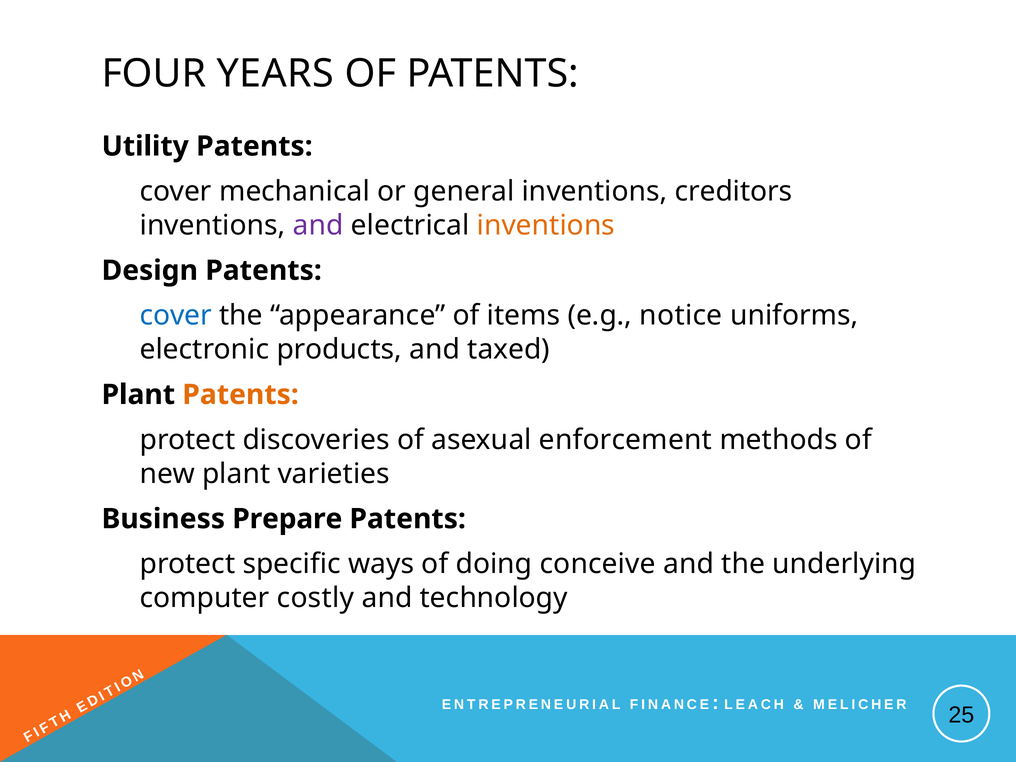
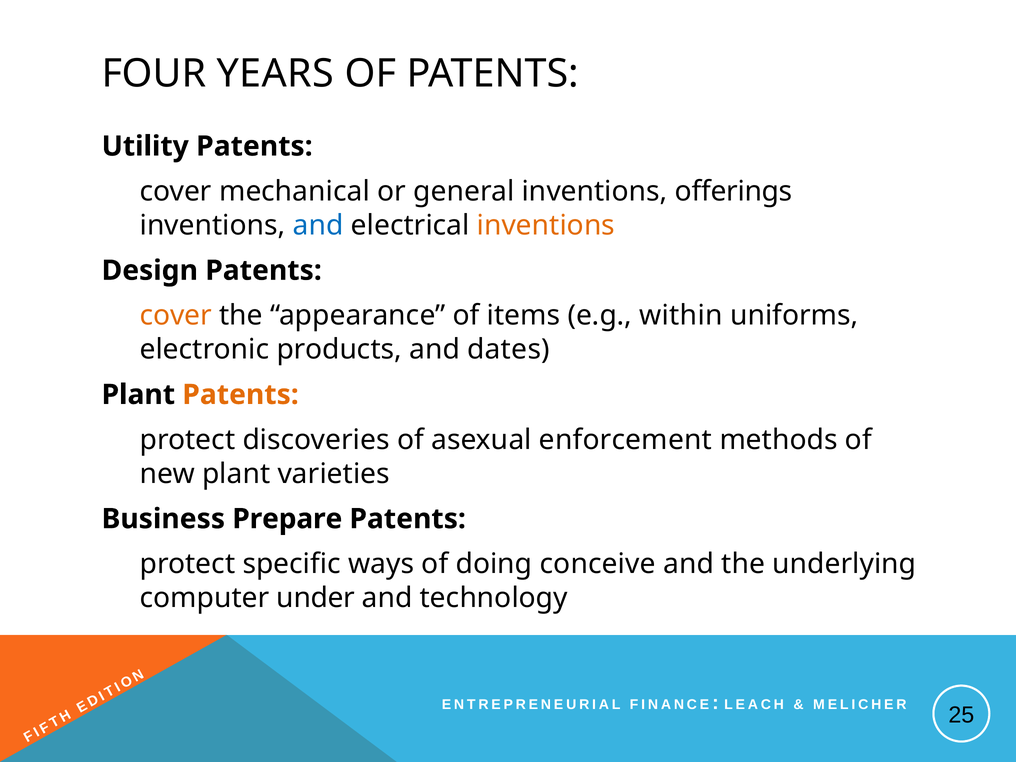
creditors: creditors -> offerings
and at (318, 225) colour: purple -> blue
cover at (176, 316) colour: blue -> orange
notice: notice -> within
taxed: taxed -> dates
costly: costly -> under
